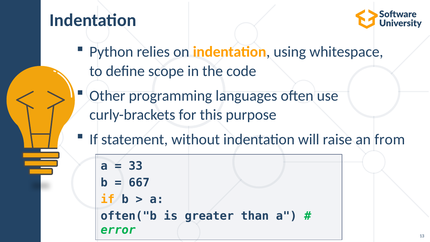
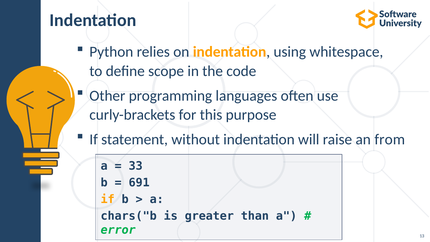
667: 667 -> 691
often("b: often("b -> chars("b
